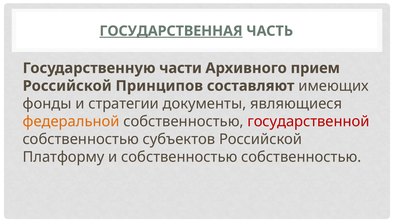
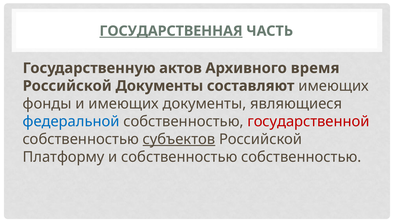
части: части -> актов
прием: прием -> время
Российской Принципов: Принципов -> Документы
и стратегии: стратегии -> имеющих
федеральной colour: orange -> blue
субъектов underline: none -> present
